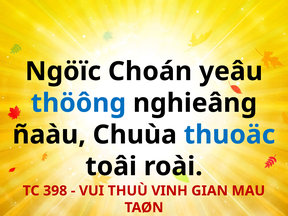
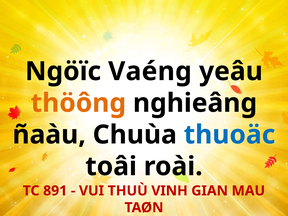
Choán: Choán -> Vaéng
thöông colour: blue -> orange
398: 398 -> 891
